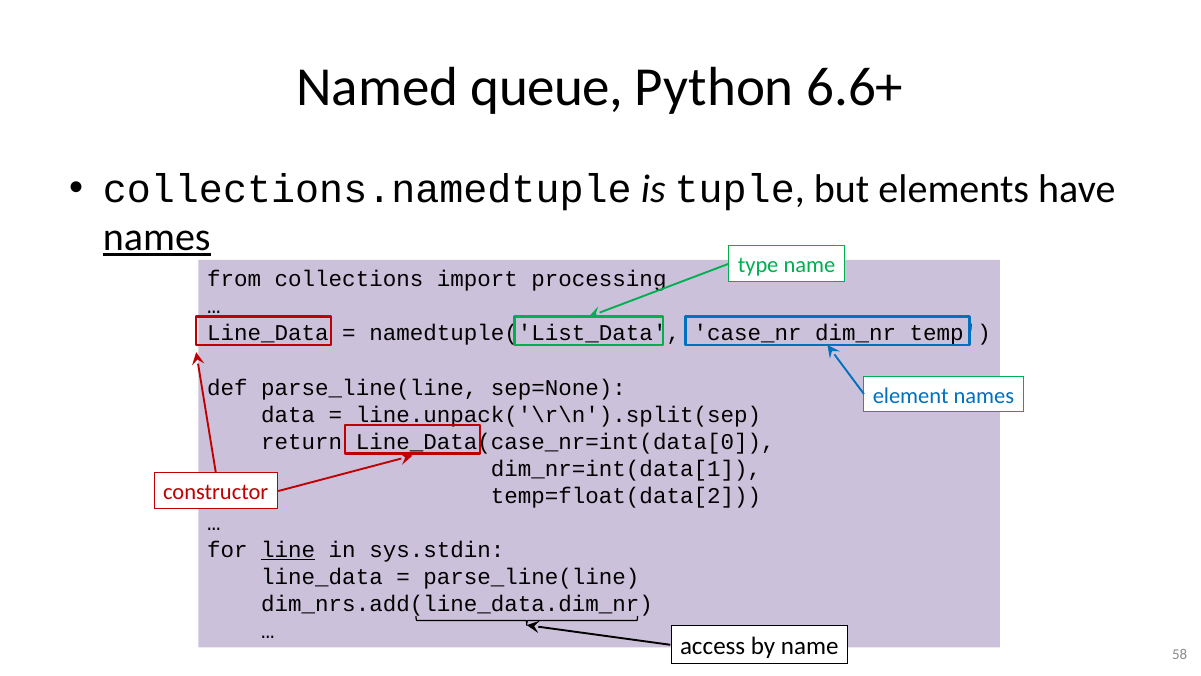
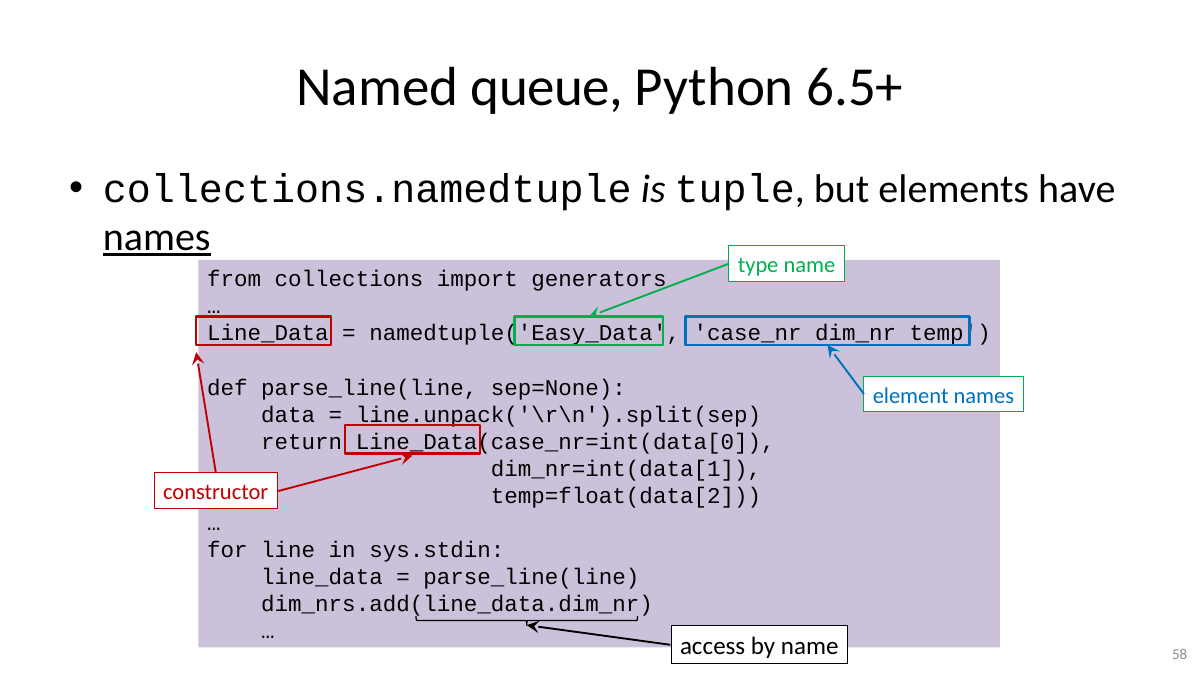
6.6+: 6.6+ -> 6.5+
processing: processing -> generators
namedtuple('List_Data: namedtuple('List_Data -> namedtuple('Easy_Data
line underline: present -> none
